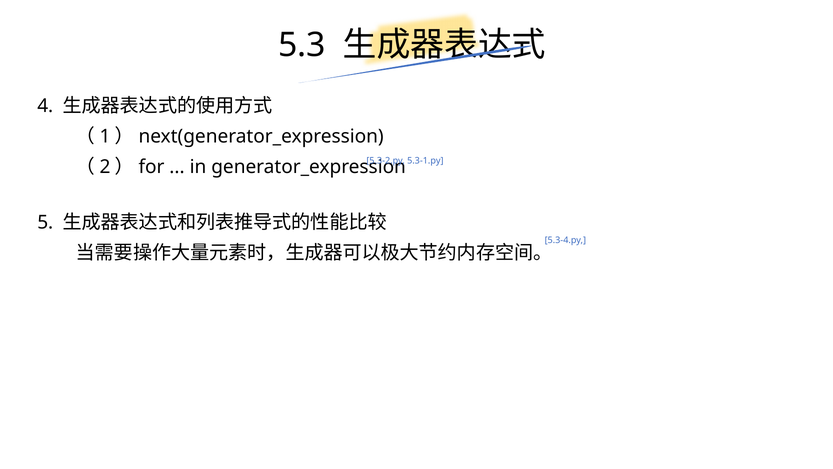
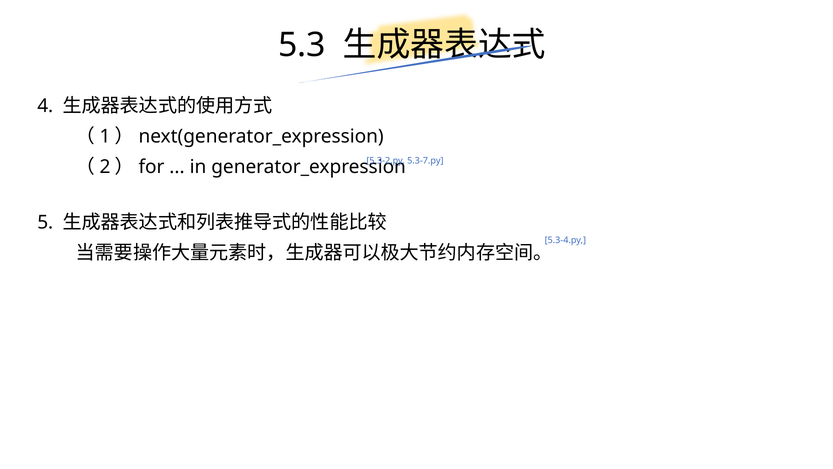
5.3-1.py: 5.3-1.py -> 5.3-7.py
